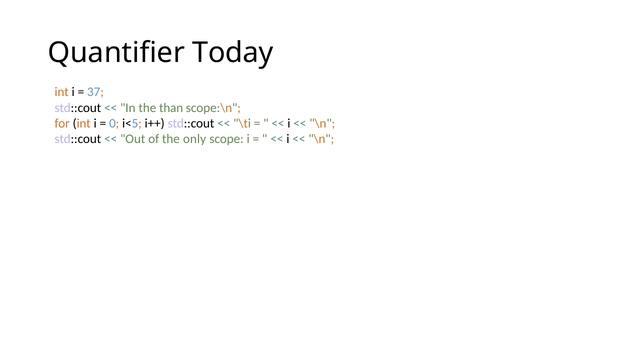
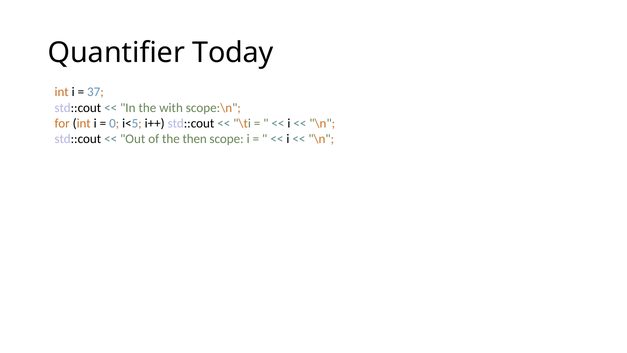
than: than -> with
only: only -> then
